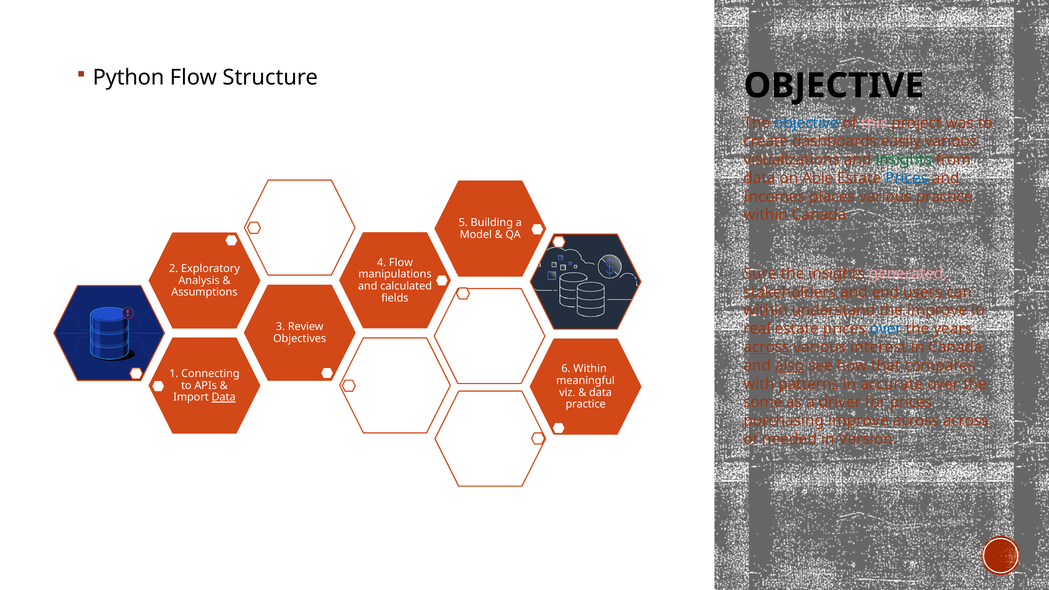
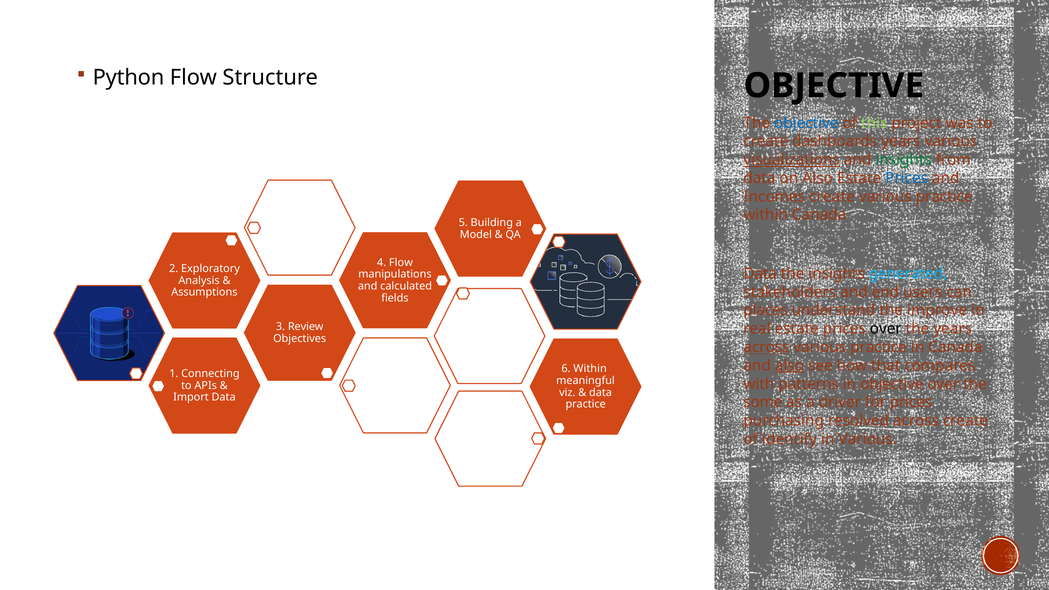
this colour: pink -> light green
dashboards easily: easily -> years
visualizations underline: none -> present
on Able: Able -> Also
Incomes places: places -> create
Sure at (760, 274): Sure -> Data
generated colour: pink -> light blue
within at (766, 310): within -> places
over at (886, 329) colour: blue -> black
interest at (878, 347): interest -> practice
in accurate: accurate -> objective
Data at (224, 397) underline: present -> none
purchasing improve: improve -> resolved
across across: across -> create
needed: needed -> identify
in Version: Version -> Various
